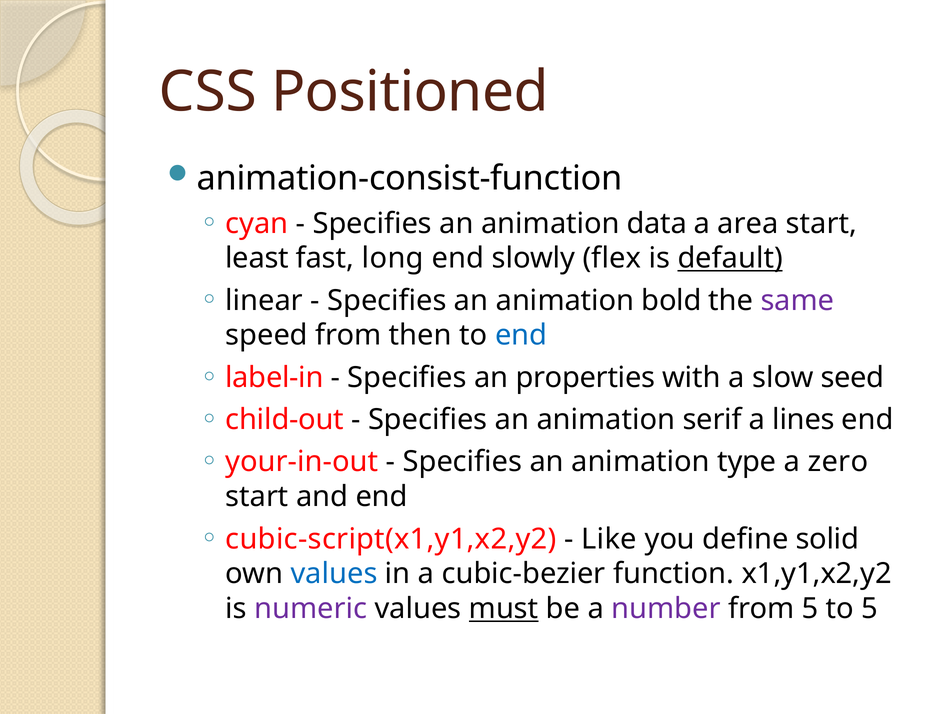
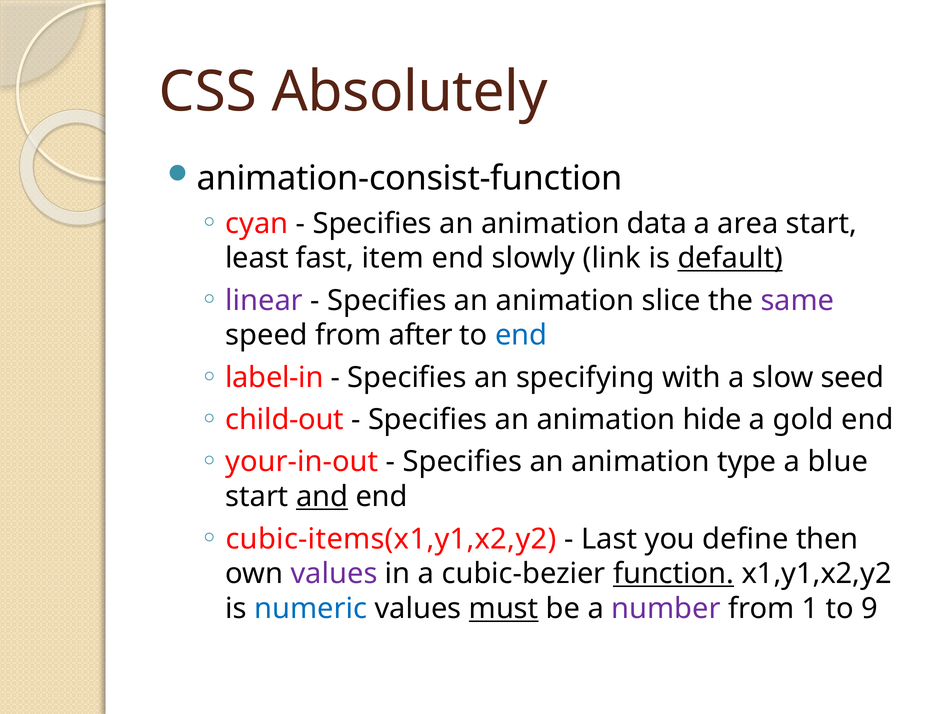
Positioned: Positioned -> Absolutely
long: long -> item
flex: flex -> link
linear colour: black -> purple
bold: bold -> slice
then: then -> after
properties: properties -> specifying
serif: serif -> hide
lines: lines -> gold
zero: zero -> blue
and underline: none -> present
cubic-script(x1,y1,x2,y2: cubic-script(x1,y1,x2,y2 -> cubic-items(x1,y1,x2,y2
Like: Like -> Last
solid: solid -> then
values at (334, 574) colour: blue -> purple
function underline: none -> present
numeric colour: purple -> blue
from 5: 5 -> 1
to 5: 5 -> 9
